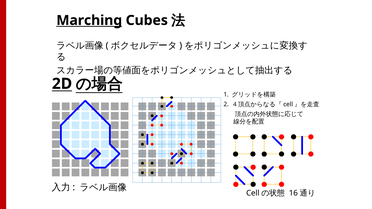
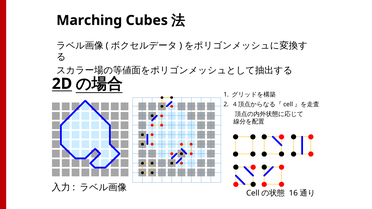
Marching underline: present -> none
